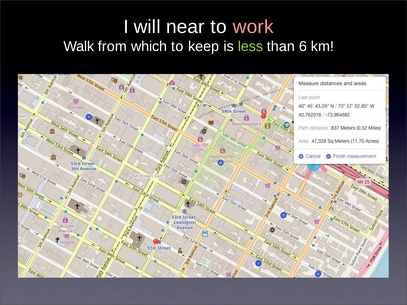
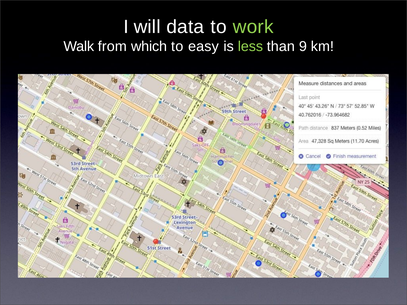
near: near -> data
work colour: pink -> light green
keep: keep -> easy
6: 6 -> 9
